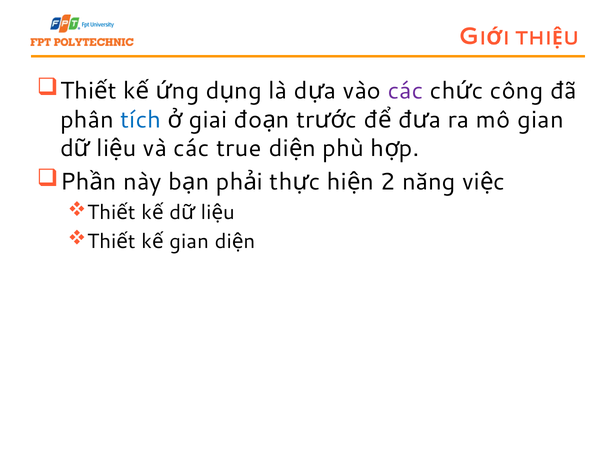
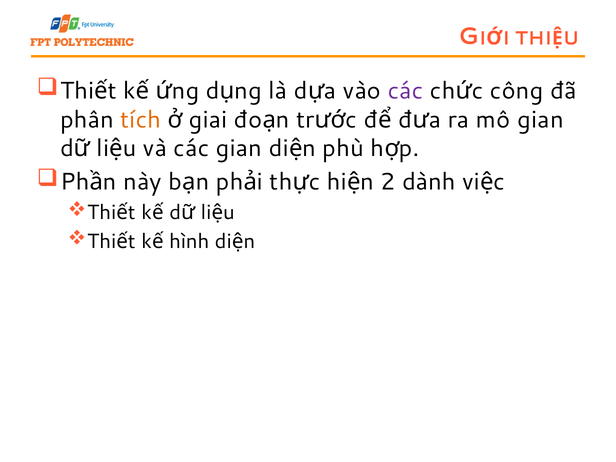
tích colour: blue -> orange
các true: true -> gian
năng: năng -> dành
gian at (189, 241): gian -> hình
